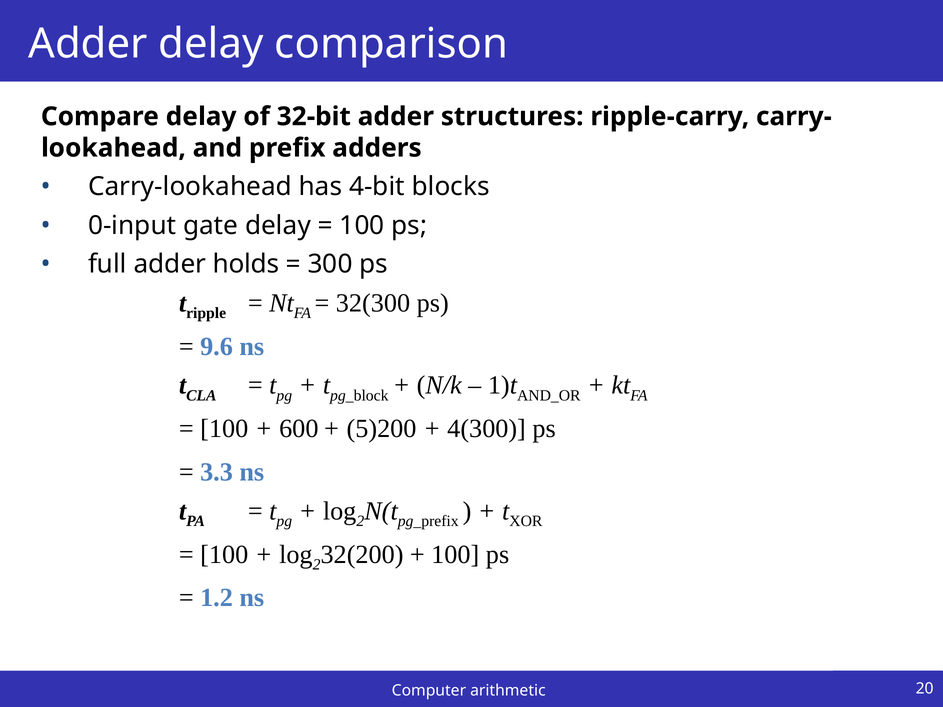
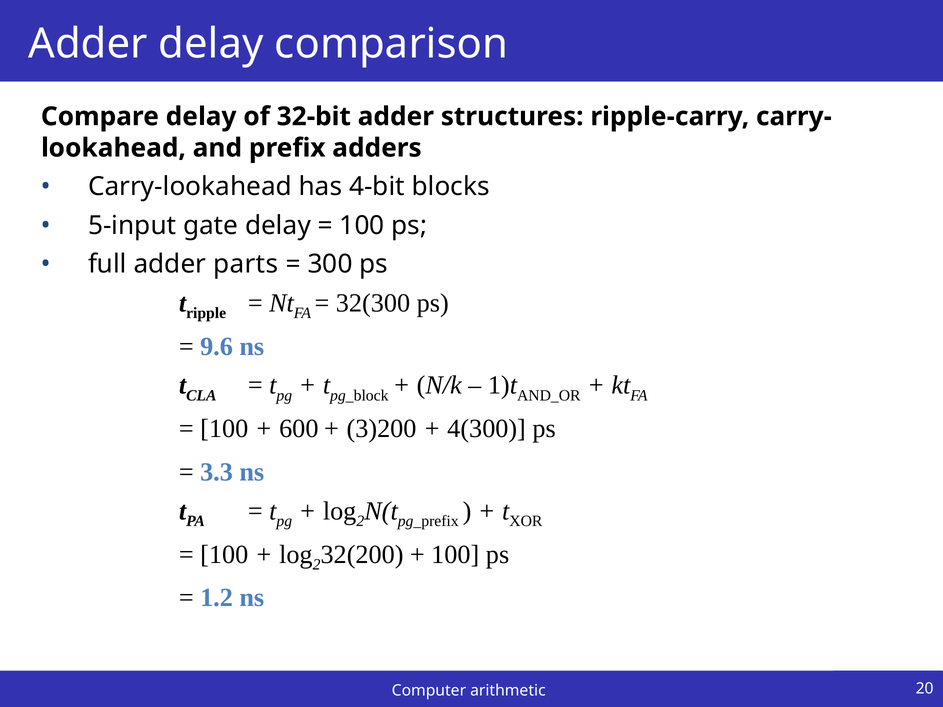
0-input: 0-input -> 5-input
holds: holds -> parts
5)200: 5)200 -> 3)200
